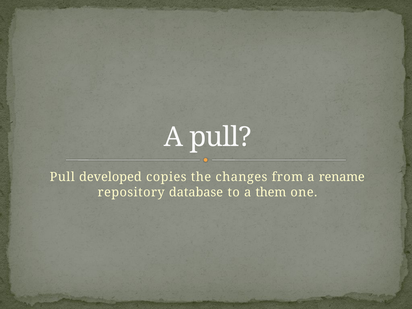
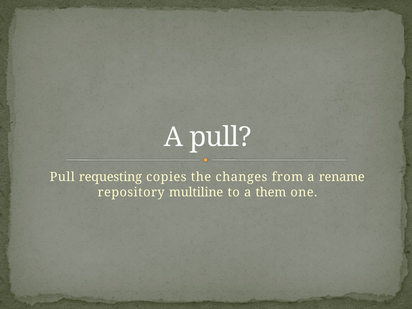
developed: developed -> requesting
database: database -> multiline
